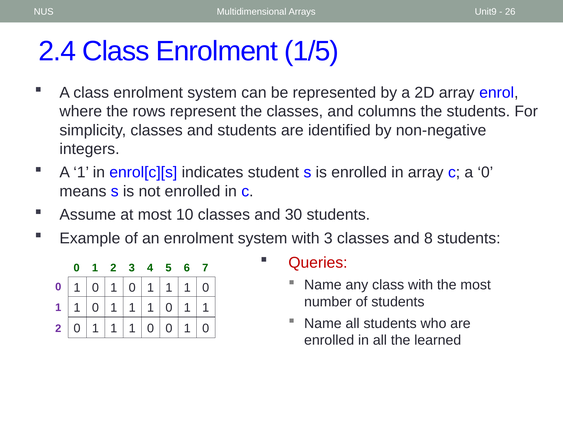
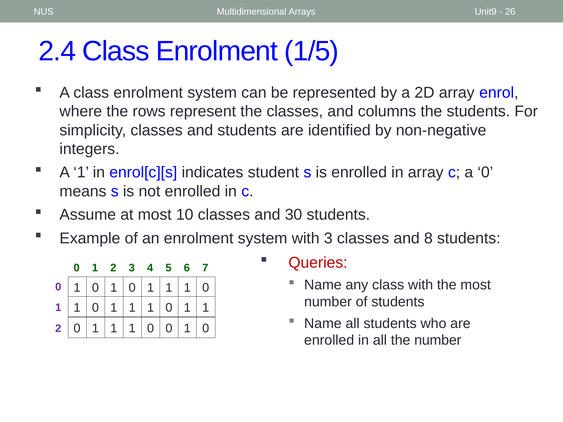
the learned: learned -> number
